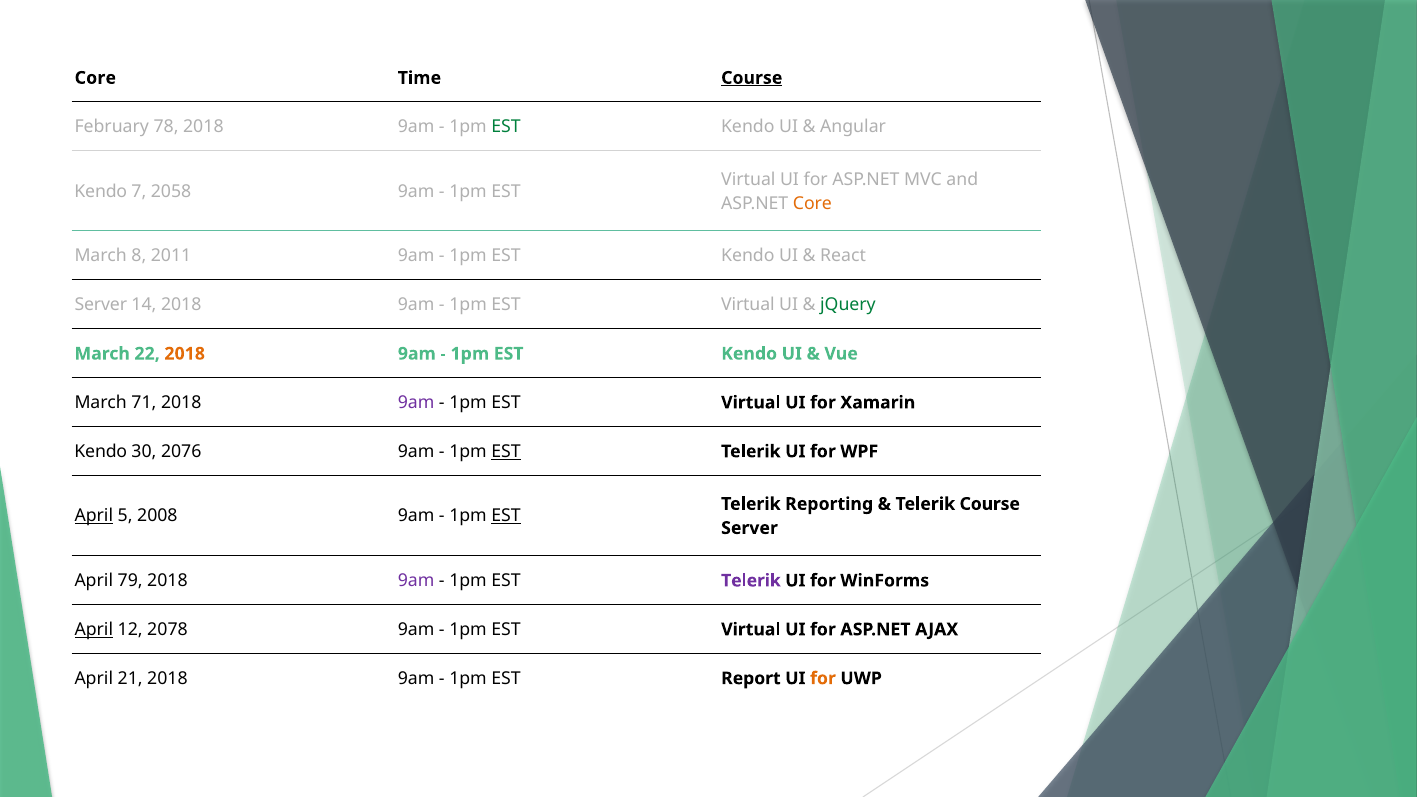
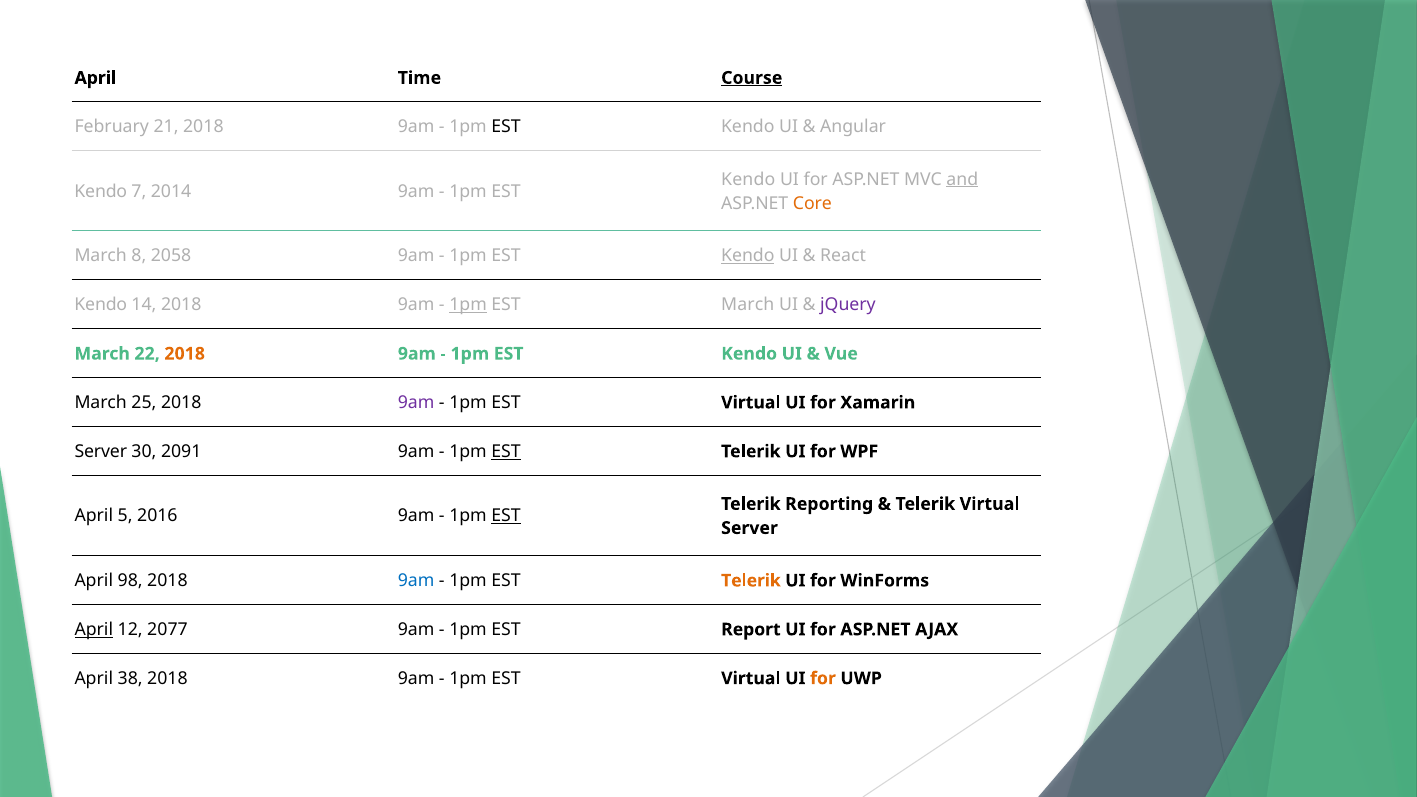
Core at (95, 78): Core -> April
78: 78 -> 21
EST at (506, 127) colour: green -> black
Virtual at (748, 179): Virtual -> Kendo
and underline: none -> present
2058: 2058 -> 2014
2011: 2011 -> 2058
Kendo at (748, 256) underline: none -> present
Server at (101, 305): Server -> Kendo
1pm at (468, 305) underline: none -> present
Virtual at (748, 305): Virtual -> March
jQuery colour: green -> purple
71: 71 -> 25
Kendo at (101, 451): Kendo -> Server
2076: 2076 -> 2091
Telerik Course: Course -> Virtual
April at (94, 516) underline: present -> none
2008: 2008 -> 2016
79: 79 -> 98
9am at (416, 581) colour: purple -> blue
Telerik at (751, 581) colour: purple -> orange
2078: 2078 -> 2077
Virtual at (751, 630): Virtual -> Report
21: 21 -> 38
Report at (751, 678): Report -> Virtual
